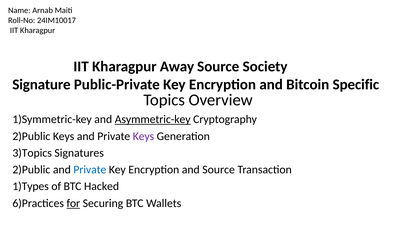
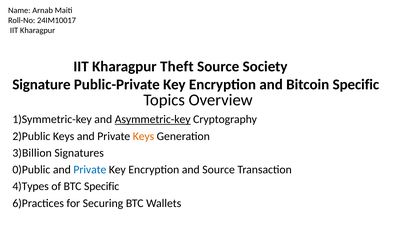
Away: Away -> Theft
Keys at (144, 136) colour: purple -> orange
3)Topics: 3)Topics -> 3)Billion
2)Public at (31, 170): 2)Public -> 0)Public
1)Types: 1)Types -> 4)Types
BTC Hacked: Hacked -> Specific
for underline: present -> none
